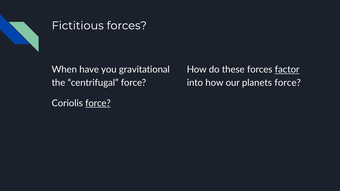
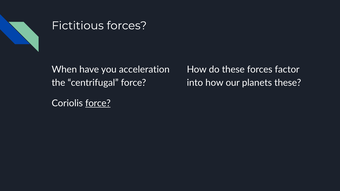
gravitational: gravitational -> acceleration
factor underline: present -> none
planets force: force -> these
